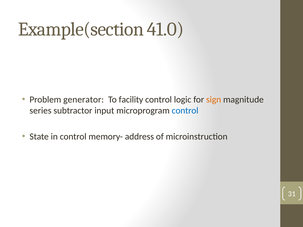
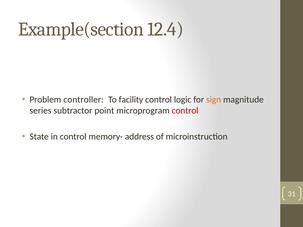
41.0: 41.0 -> 12.4
generator: generator -> controller
input: input -> point
control at (185, 111) colour: blue -> red
